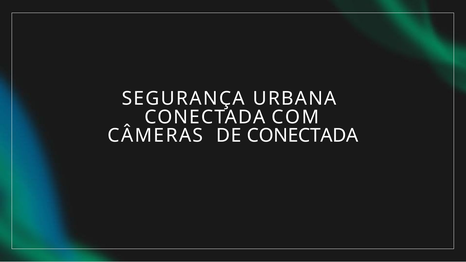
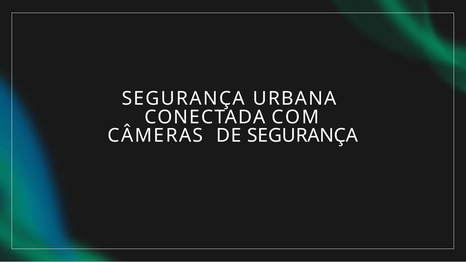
DE CONECTADA: CONECTADA -> SEGURANÇA
